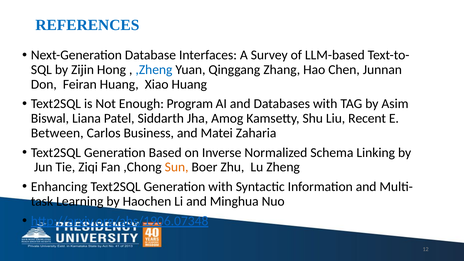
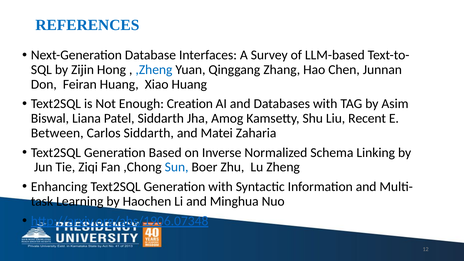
Program: Program -> Creation
Carlos Business: Business -> Siddarth
Sun colour: orange -> blue
